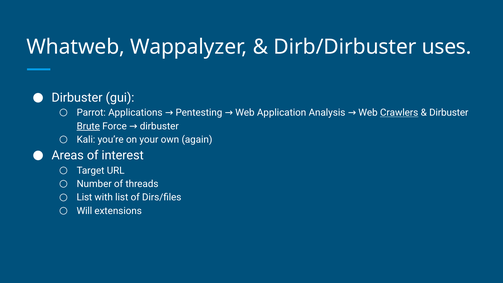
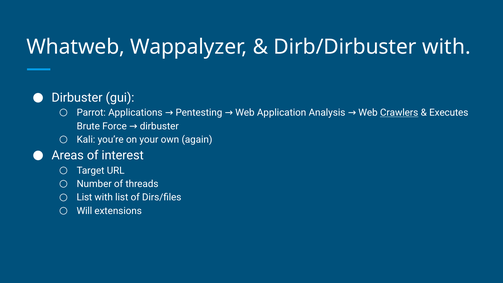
Dirb/Dirbuster uses: uses -> with
Dirbuster at (449, 113): Dirbuster -> Executes
Brute underline: present -> none
